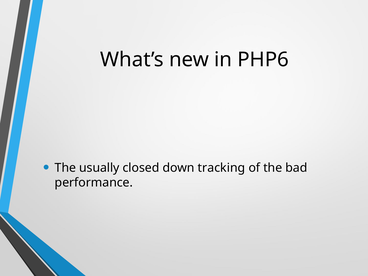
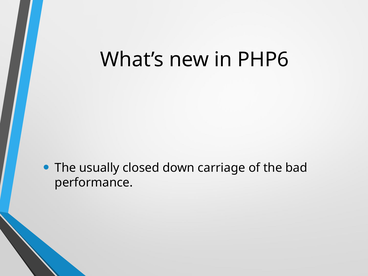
tracking: tracking -> carriage
